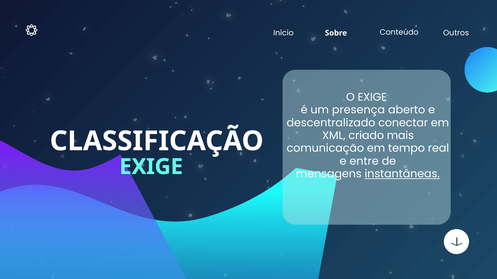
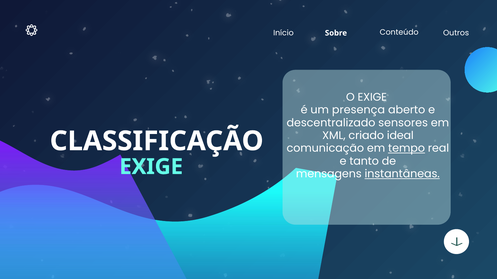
conectar: conectar -> sensores
mais: mais -> ideal
tempo underline: none -> present
entre: entre -> tanto
